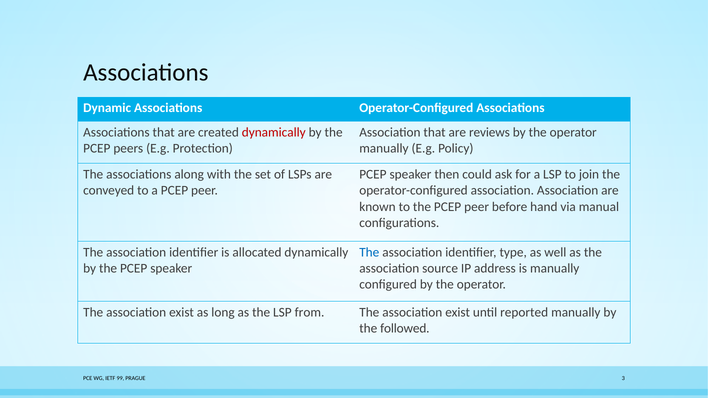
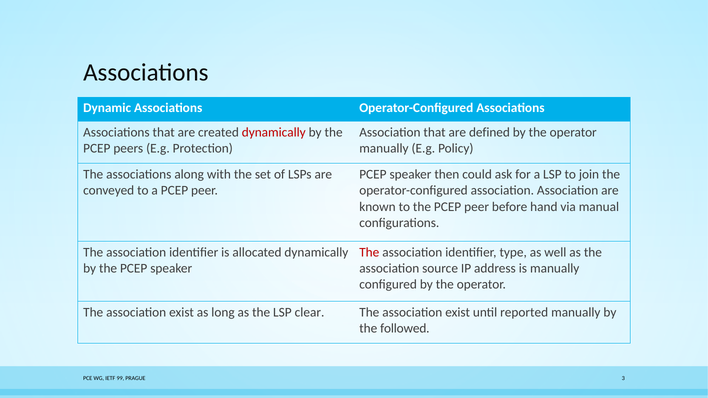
reviews: reviews -> defined
The at (369, 252) colour: blue -> red
from: from -> clear
